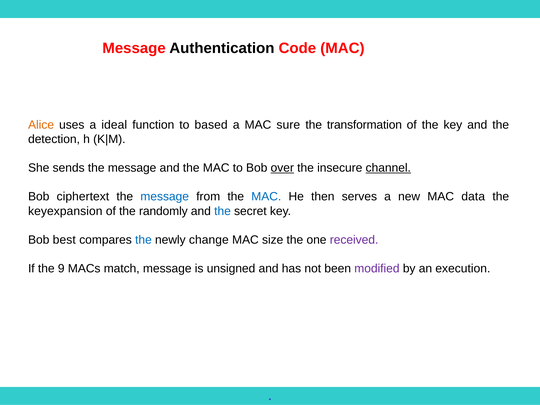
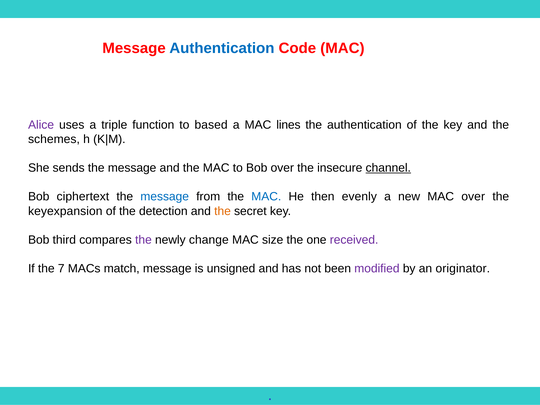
Authentication at (222, 48) colour: black -> blue
Alice colour: orange -> purple
ideal: ideal -> triple
sure: sure -> lines
the transformation: transformation -> authentication
detection: detection -> schemes
over at (282, 168) underline: present -> none
serves: serves -> evenly
MAC data: data -> over
randomly: randomly -> detection
the at (223, 211) colour: blue -> orange
best: best -> third
the at (143, 240) colour: blue -> purple
9: 9 -> 7
execution: execution -> originator
